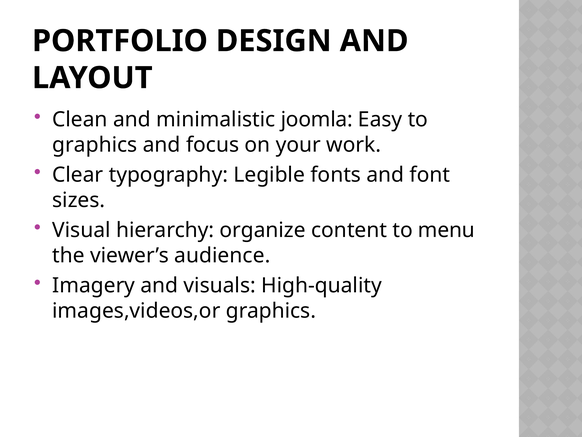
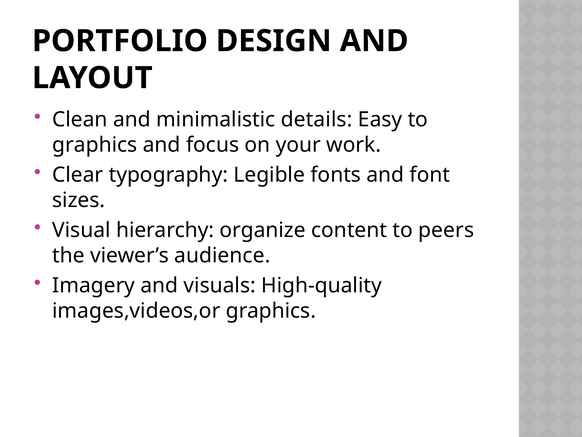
joomla: joomla -> details
menu: menu -> peers
